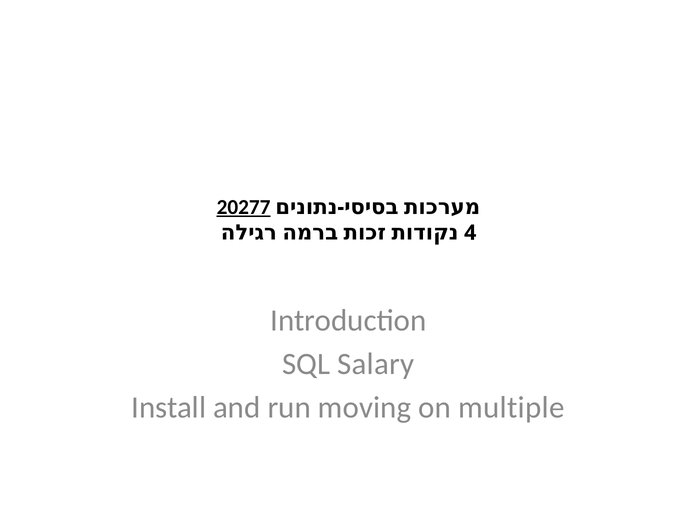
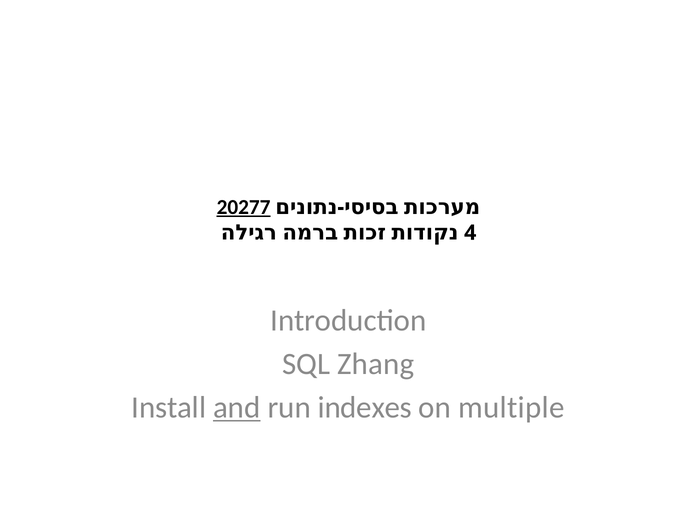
Salary: Salary -> Zhang
and underline: none -> present
moving: moving -> indexes
